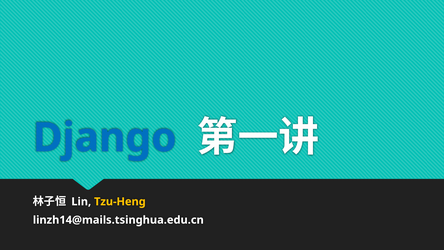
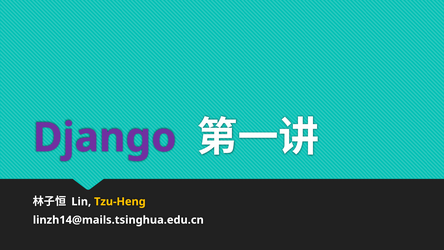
Django colour: blue -> purple
